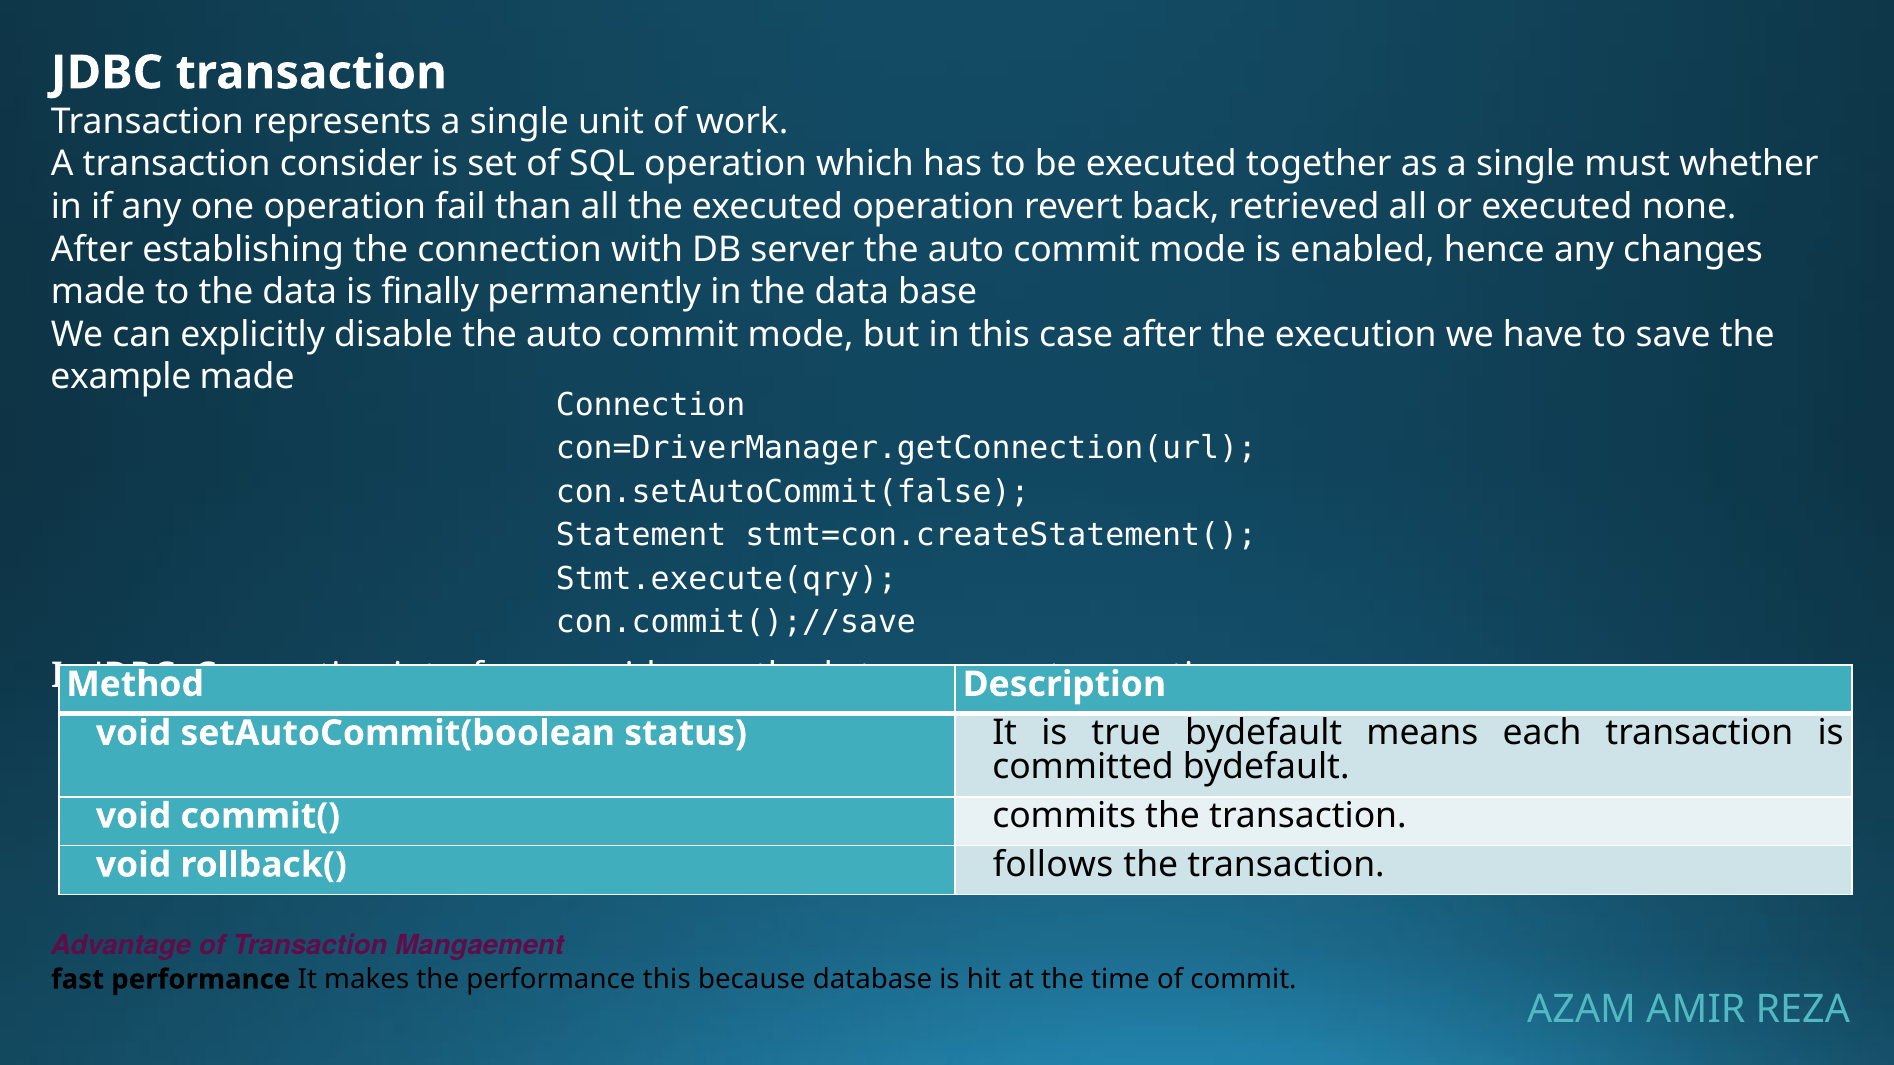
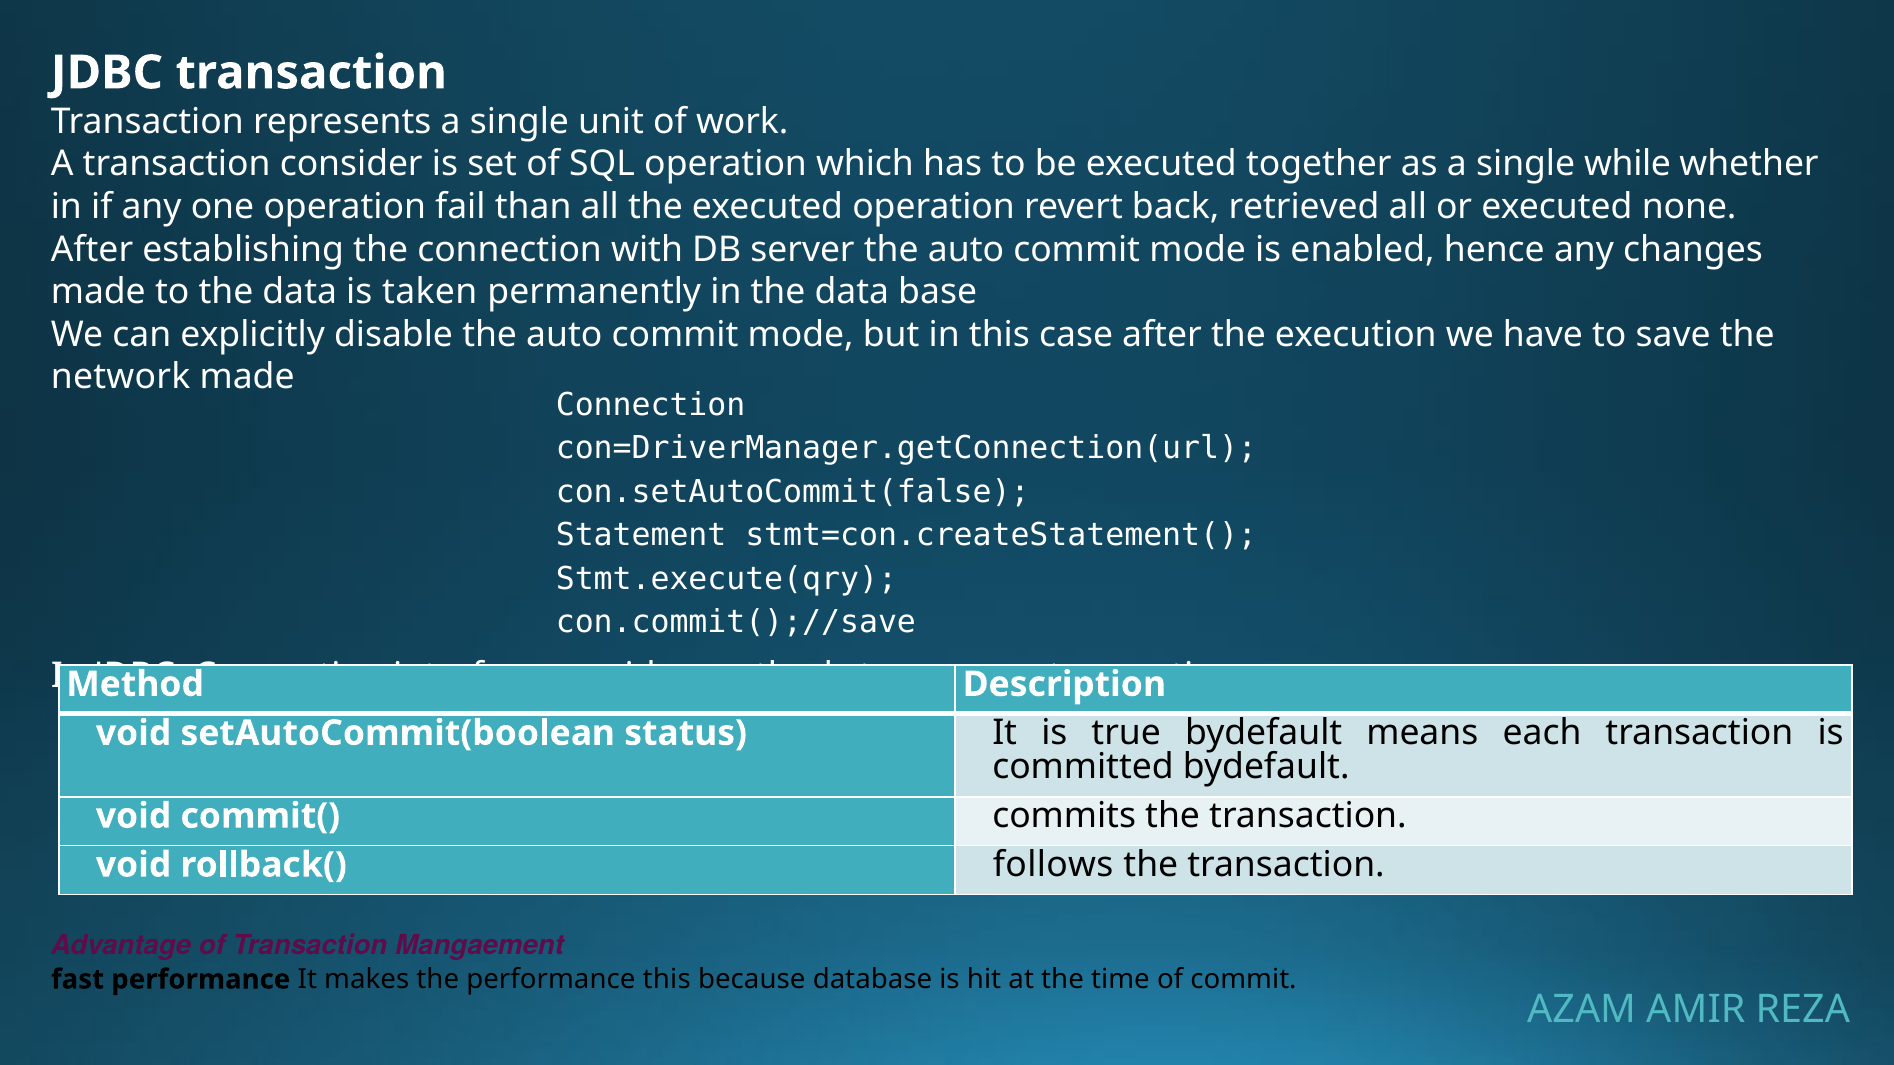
must: must -> while
finally: finally -> taken
example: example -> network
